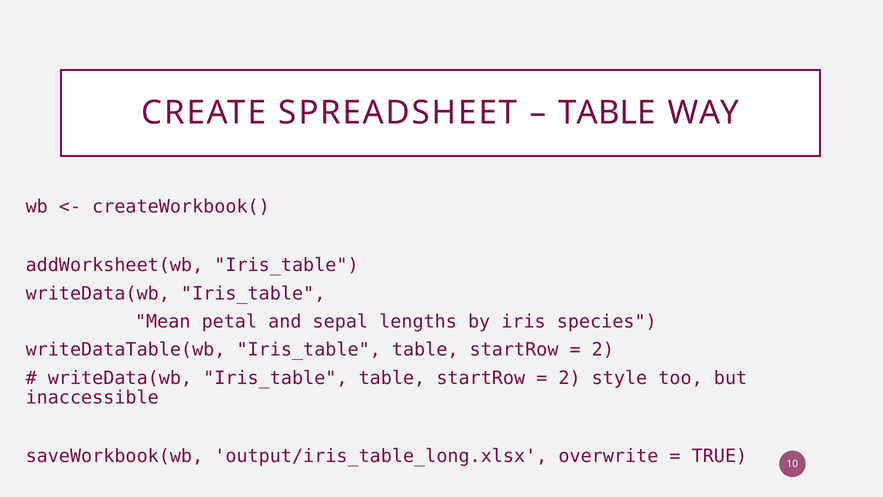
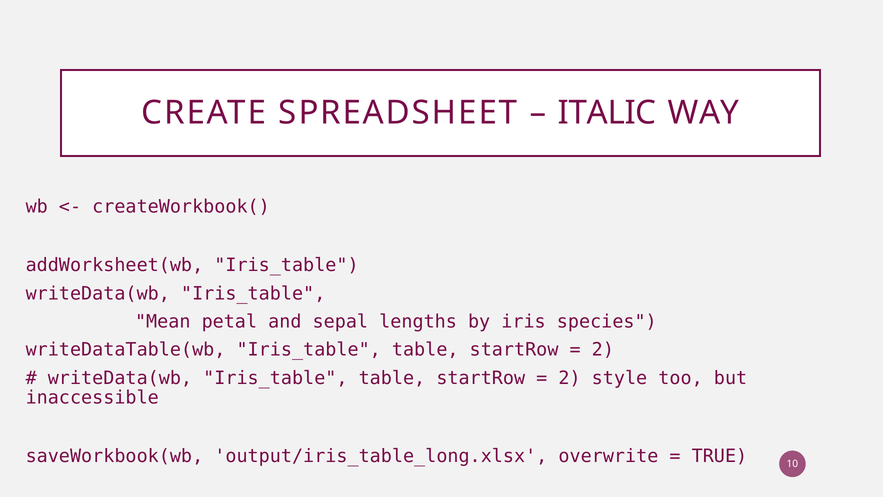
TABLE at (607, 113): TABLE -> ITALIC
